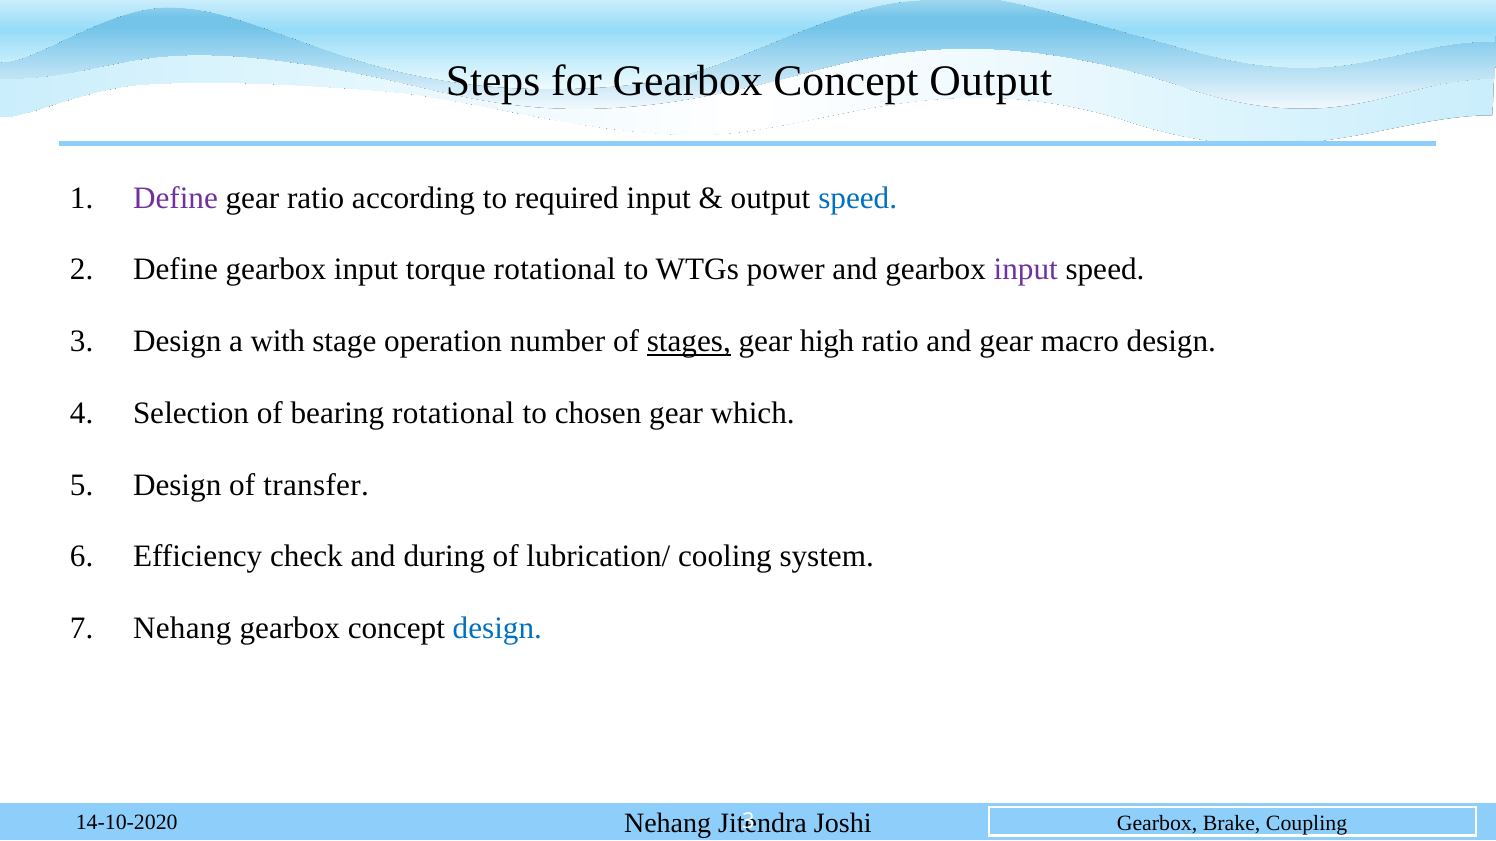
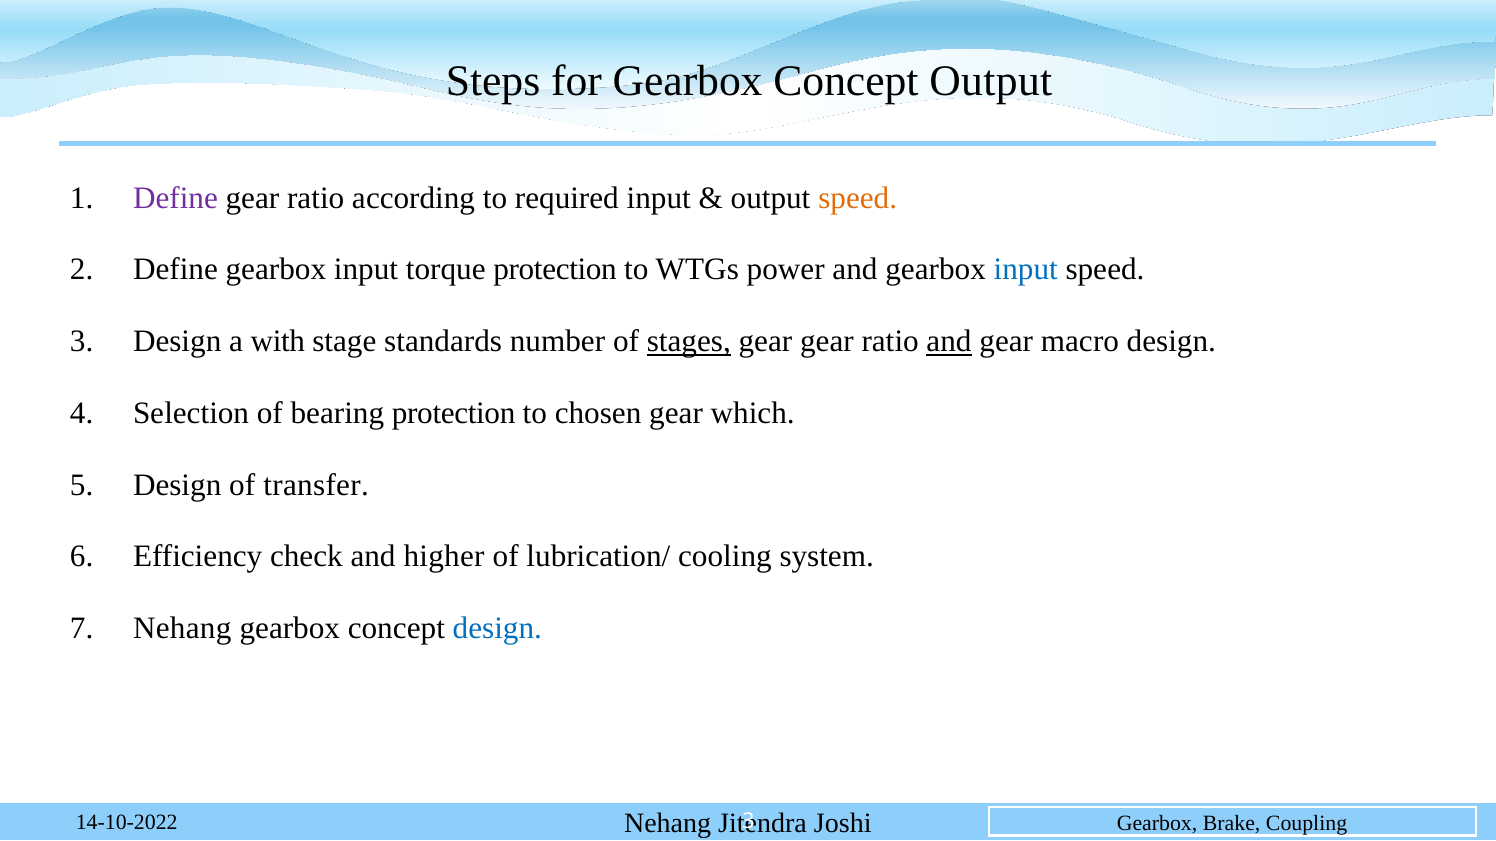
speed at (858, 198) colour: blue -> orange
torque rotational: rotational -> protection
input at (1026, 270) colour: purple -> blue
operation: operation -> standards
gear high: high -> gear
and at (949, 342) underline: none -> present
bearing rotational: rotational -> protection
during: during -> higher
14-10-2020: 14-10-2020 -> 14-10-2022
